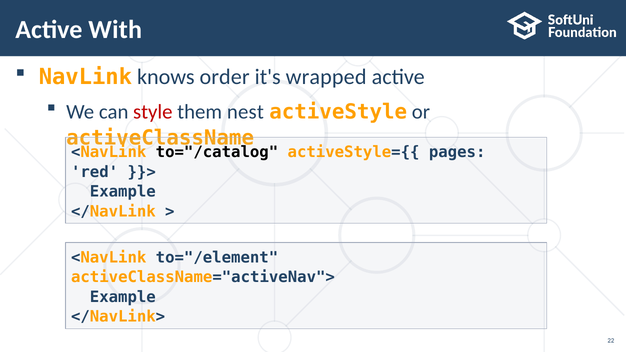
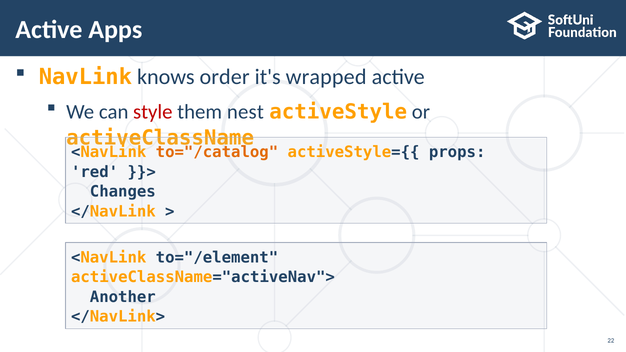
With: With -> Apps
to="/catalog colour: black -> orange
pages: pages -> props
Example at (123, 192): Example -> Changes
Example at (123, 297): Example -> Another
